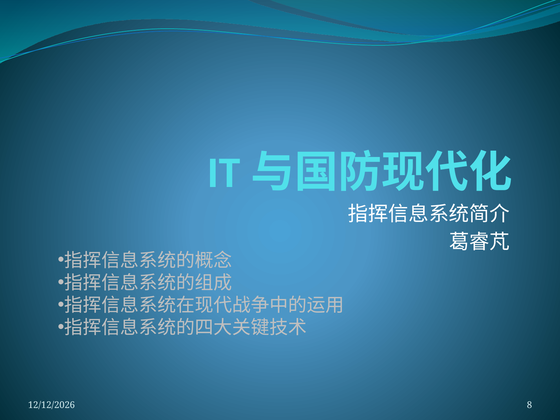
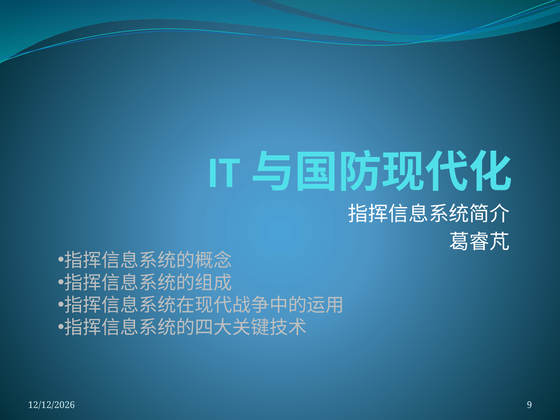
8: 8 -> 9
